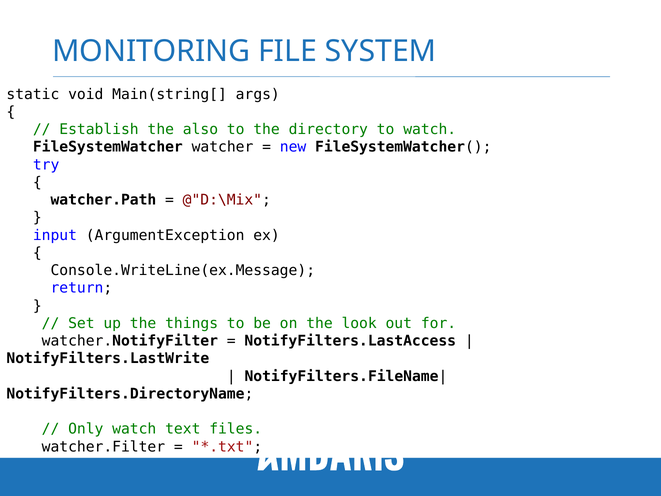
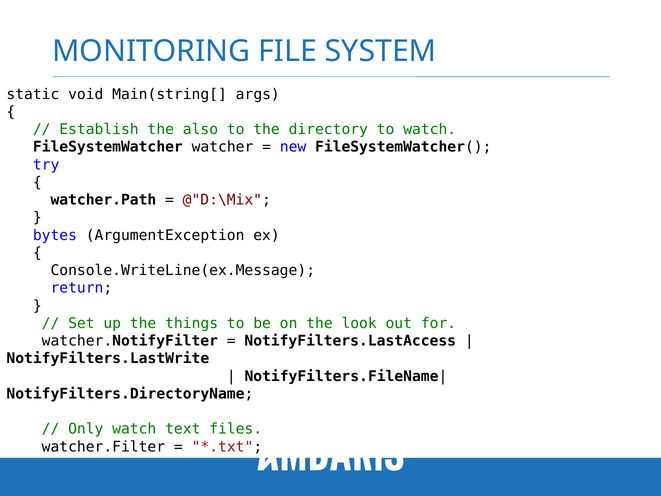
input: input -> bytes
